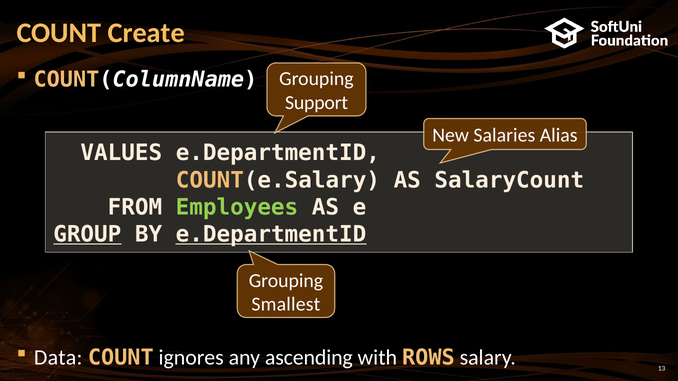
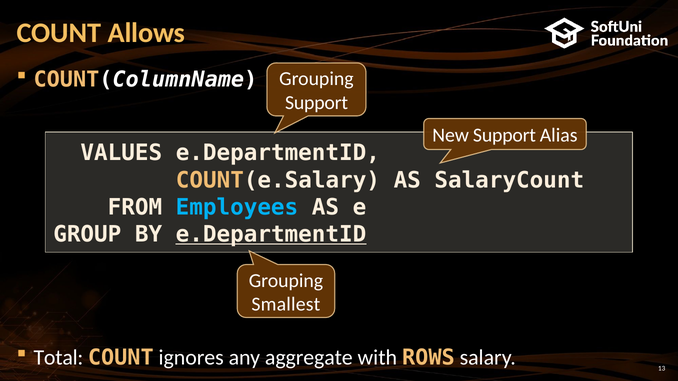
Create: Create -> Allows
New Salaries: Salaries -> Support
Employees colour: light green -> light blue
GROUP underline: present -> none
Data: Data -> Total
ascending: ascending -> aggregate
